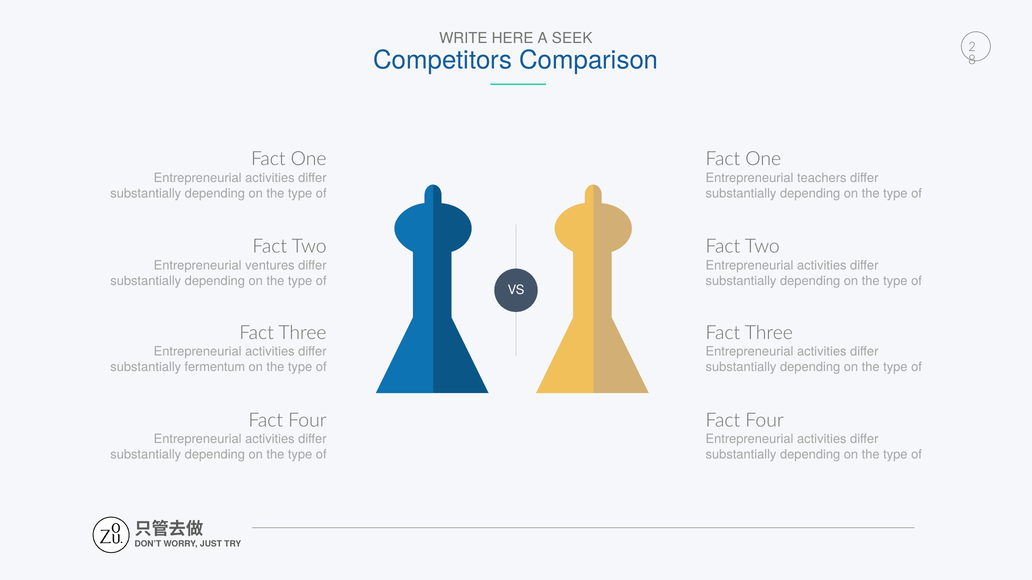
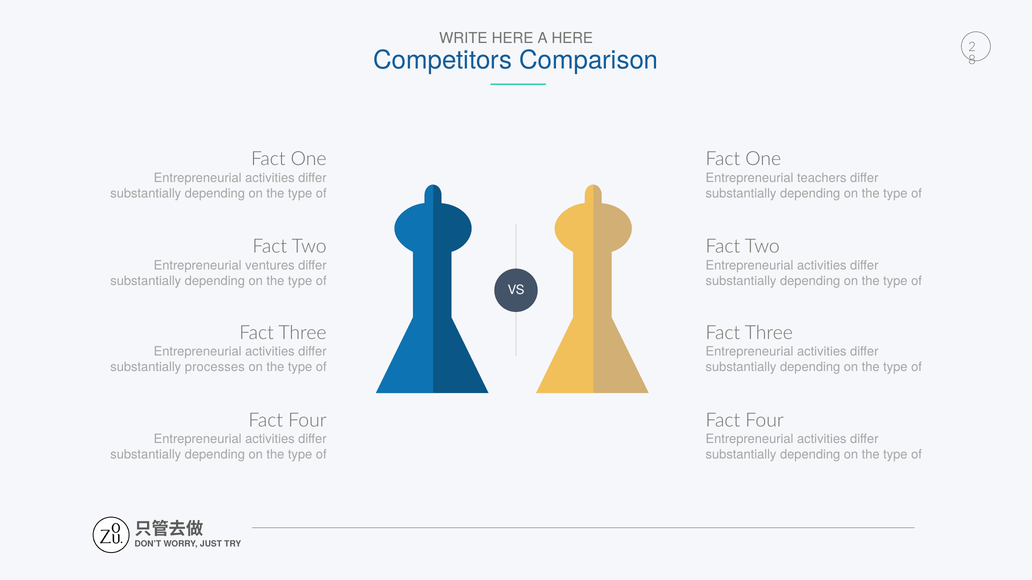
A SEEK: SEEK -> HERE
fermentum: fermentum -> processes
